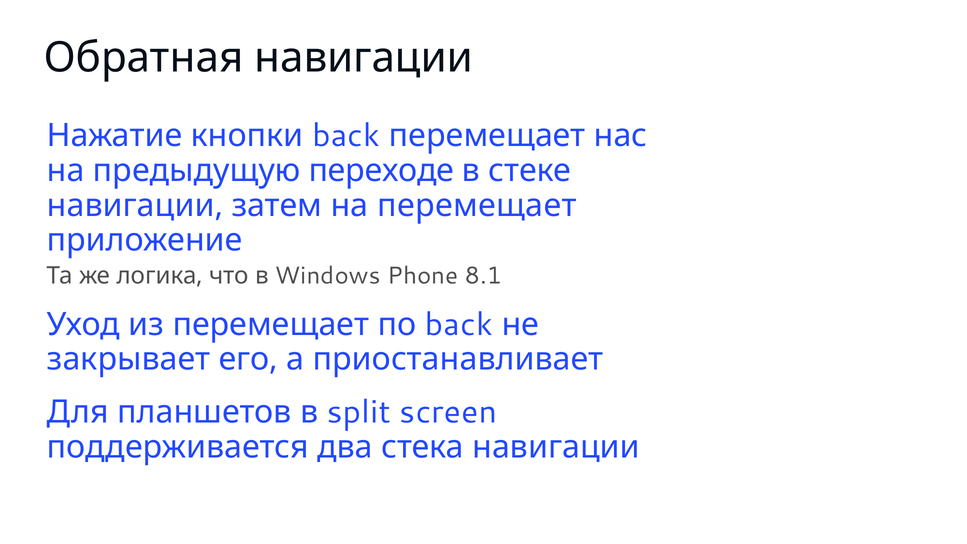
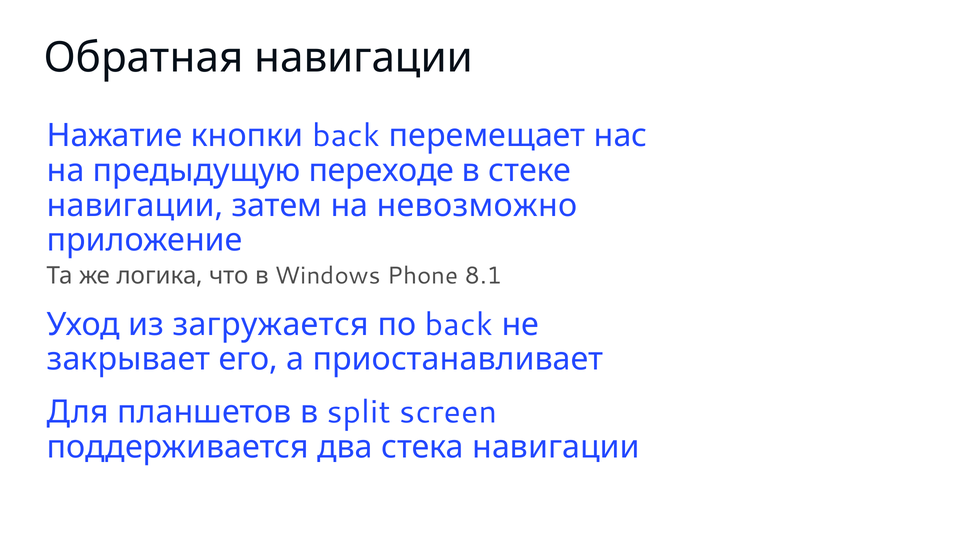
на перемещает: перемещает -> невозможно
из перемещает: перемещает -> загружается
